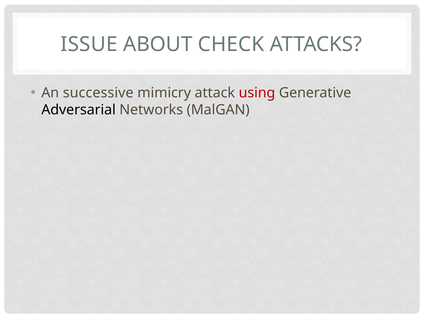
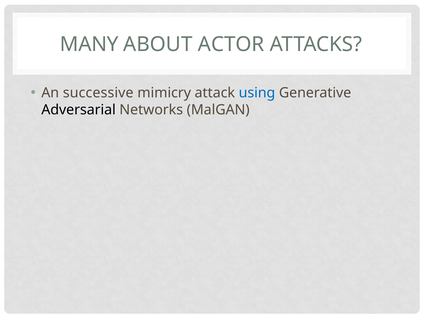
ISSUE: ISSUE -> MANY
CHECK: CHECK -> ACTOR
using colour: red -> blue
